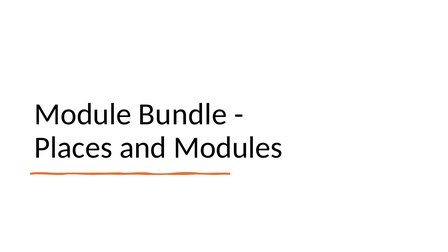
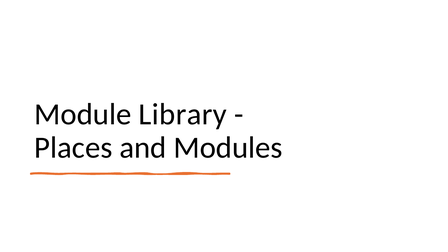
Bundle: Bundle -> Library
